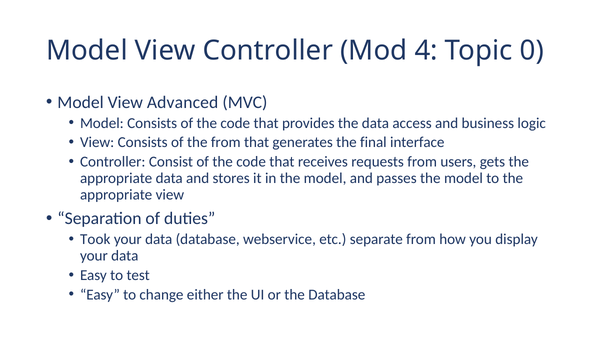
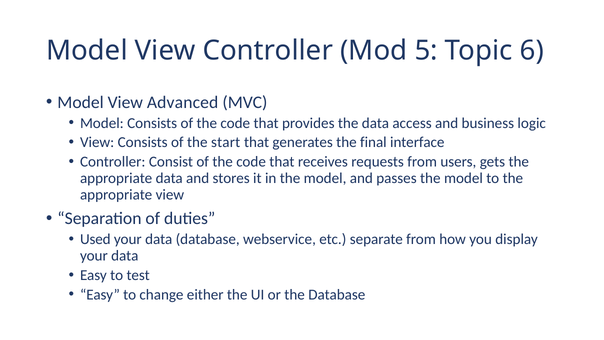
4: 4 -> 5
0: 0 -> 6
the from: from -> start
Took: Took -> Used
